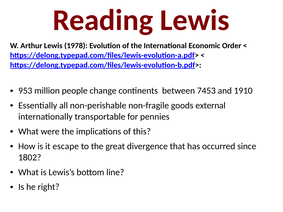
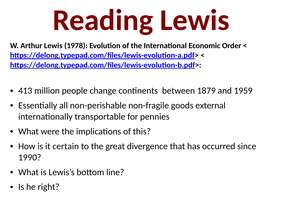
953: 953 -> 413
7453: 7453 -> 1879
1910: 1910 -> 1959
escape: escape -> certain
1802: 1802 -> 1990
